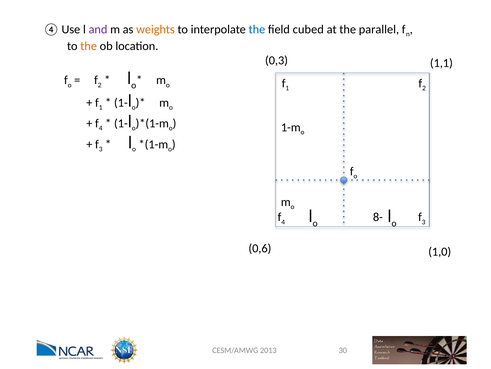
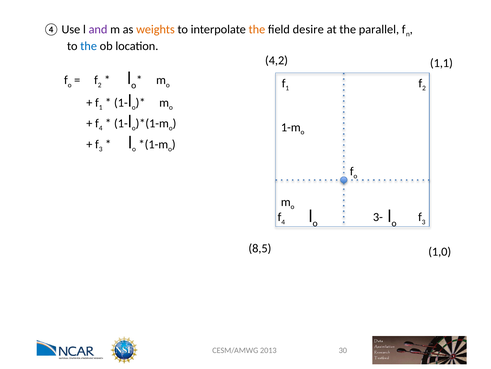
the at (257, 29) colour: blue -> orange
cubed: cubed -> desire
the at (89, 46) colour: orange -> blue
0,3: 0,3 -> 4,2
8-: 8- -> 3-
0,6: 0,6 -> 8,5
